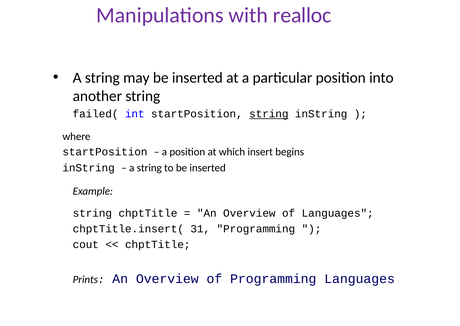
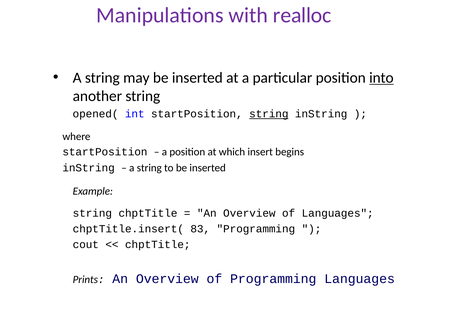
into underline: none -> present
failed(: failed( -> opened(
31: 31 -> 83
